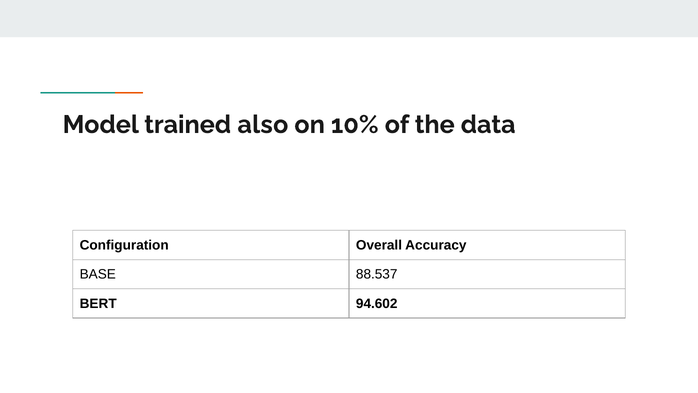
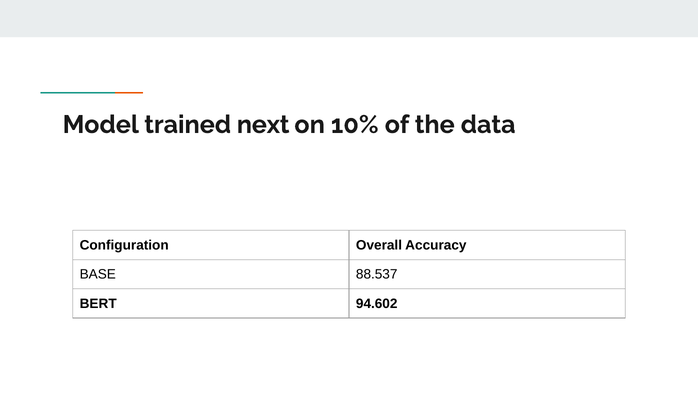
also: also -> next
